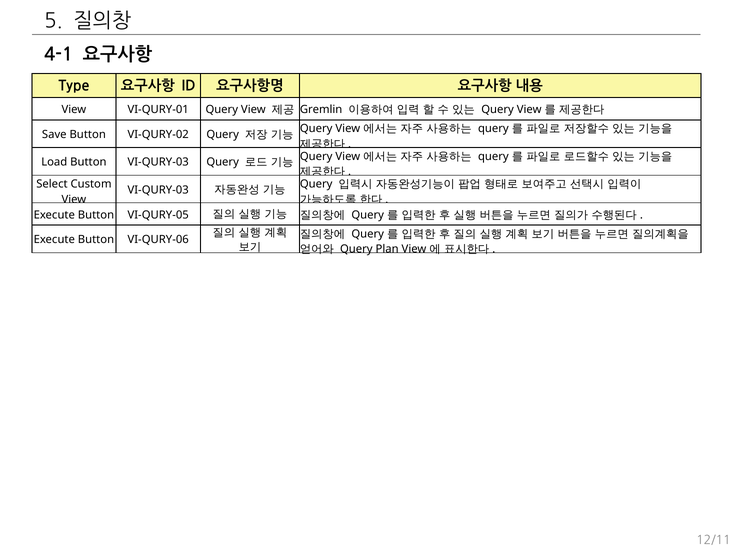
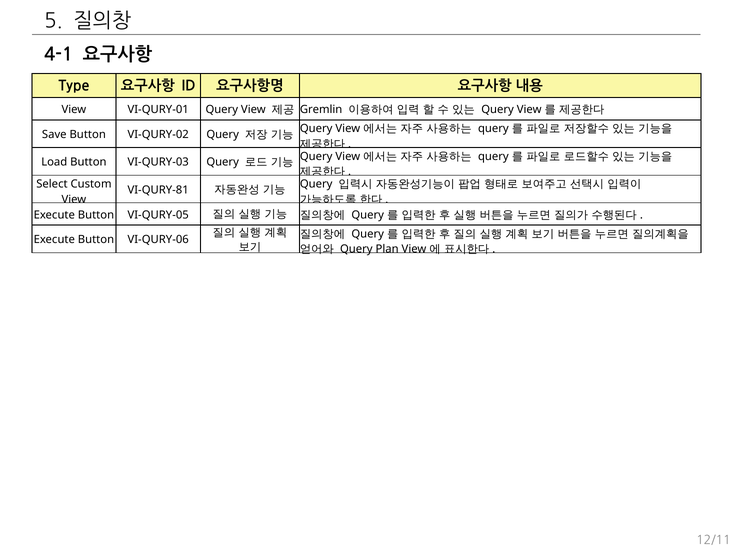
VI-QURY-03 at (158, 190): VI-QURY-03 -> VI-QURY-81
